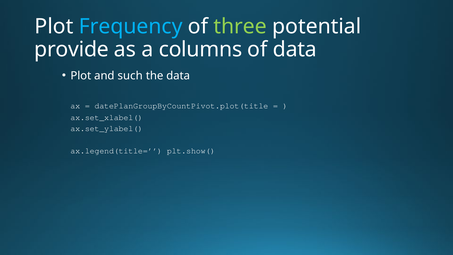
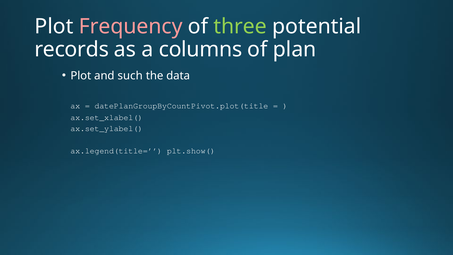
Frequency colour: light blue -> pink
provide: provide -> records
of data: data -> plan
